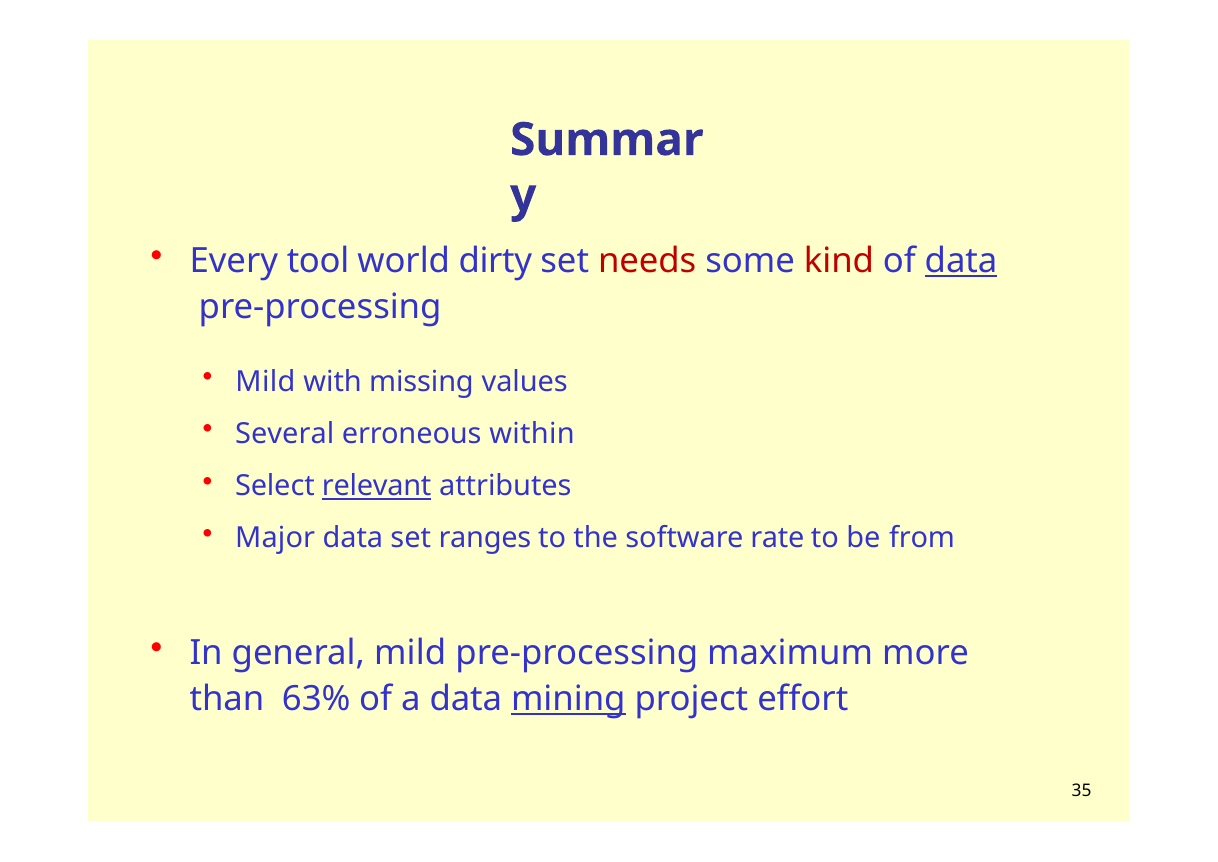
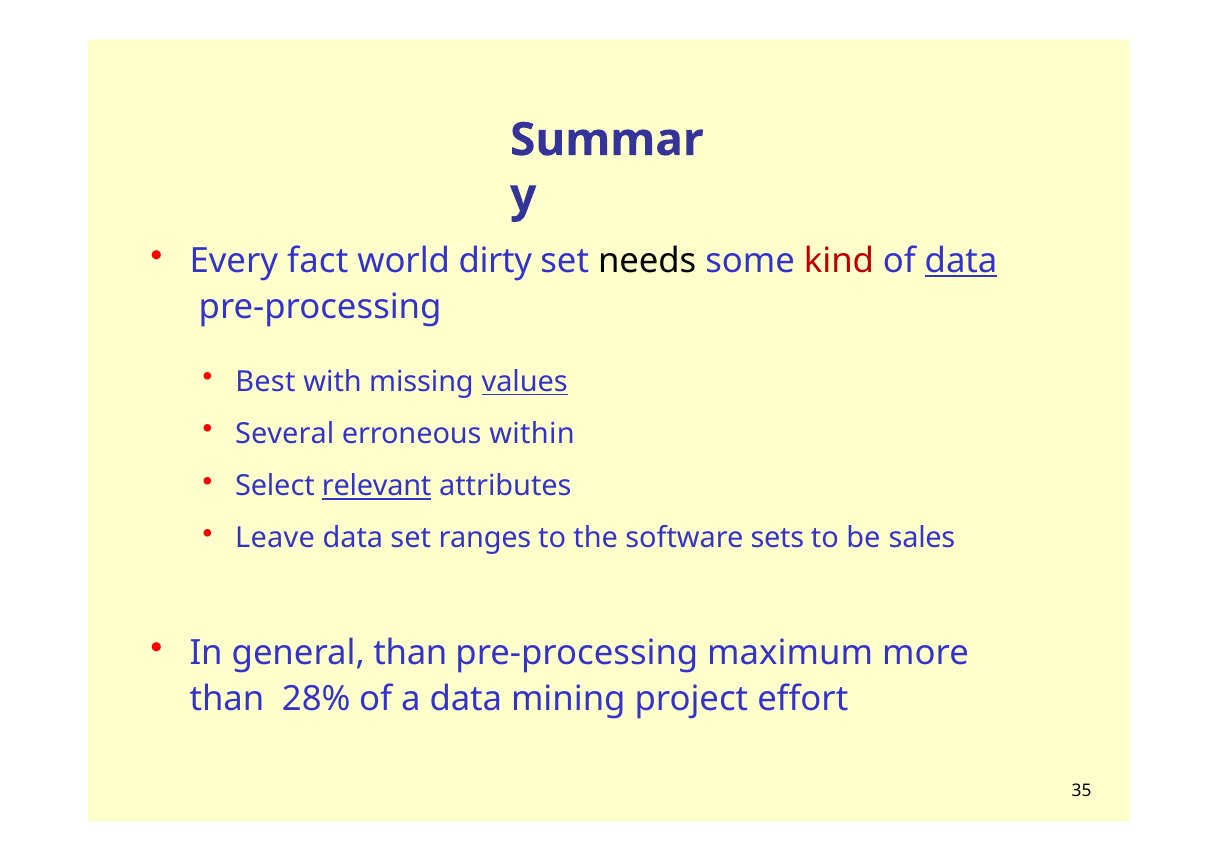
tool: tool -> fact
needs colour: red -> black
Mild at (265, 382): Mild -> Best
values underline: none -> present
Major: Major -> Leave
rate: rate -> sets
from: from -> sales
general mild: mild -> than
63%: 63% -> 28%
mining underline: present -> none
